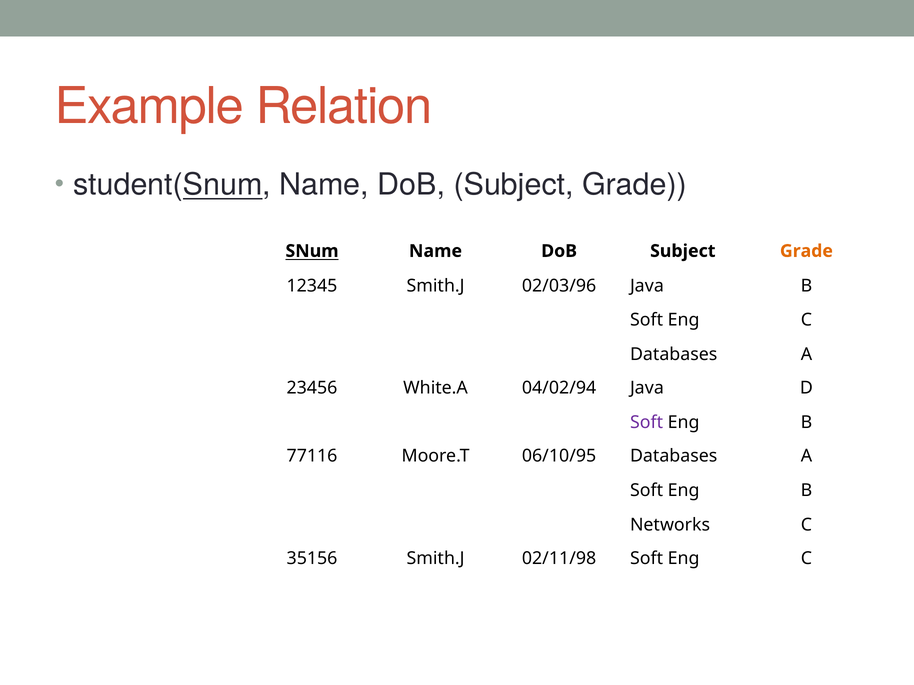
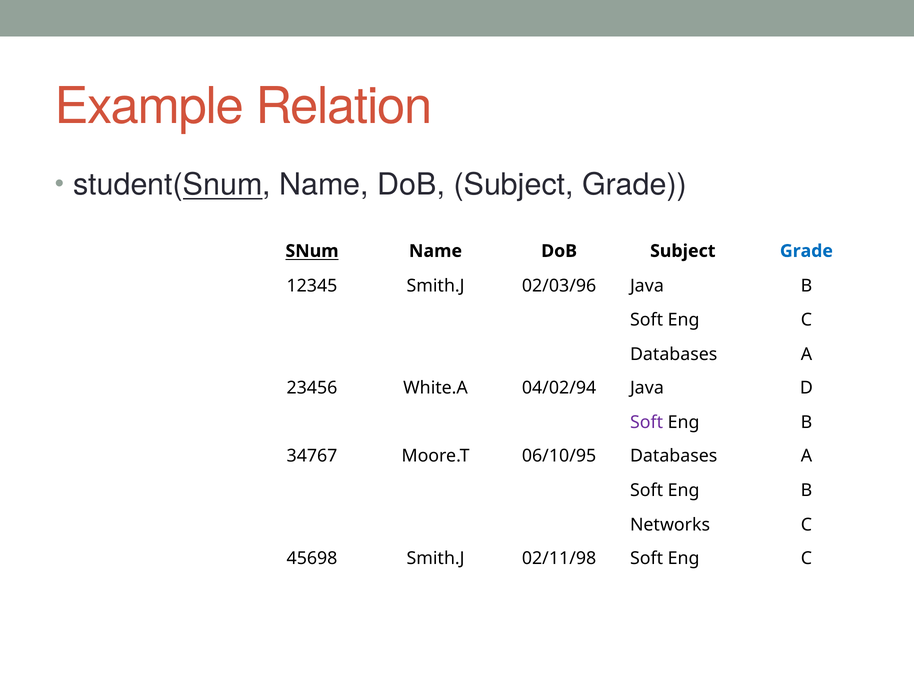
Grade at (806, 251) colour: orange -> blue
77116: 77116 -> 34767
35156: 35156 -> 45698
